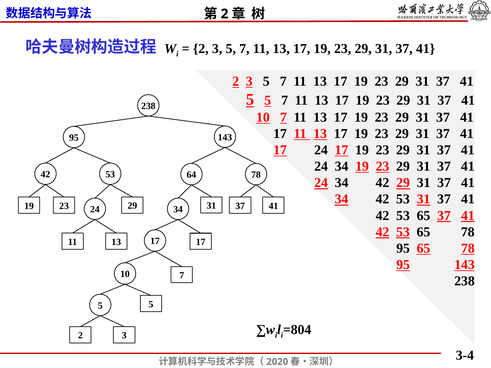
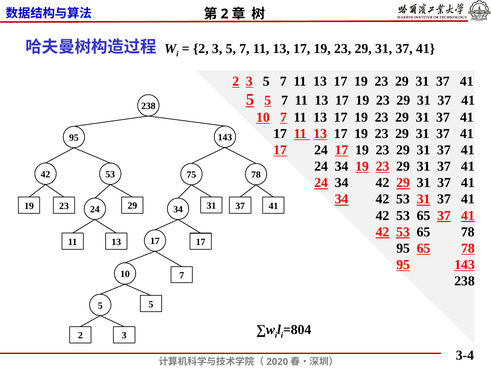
64: 64 -> 75
